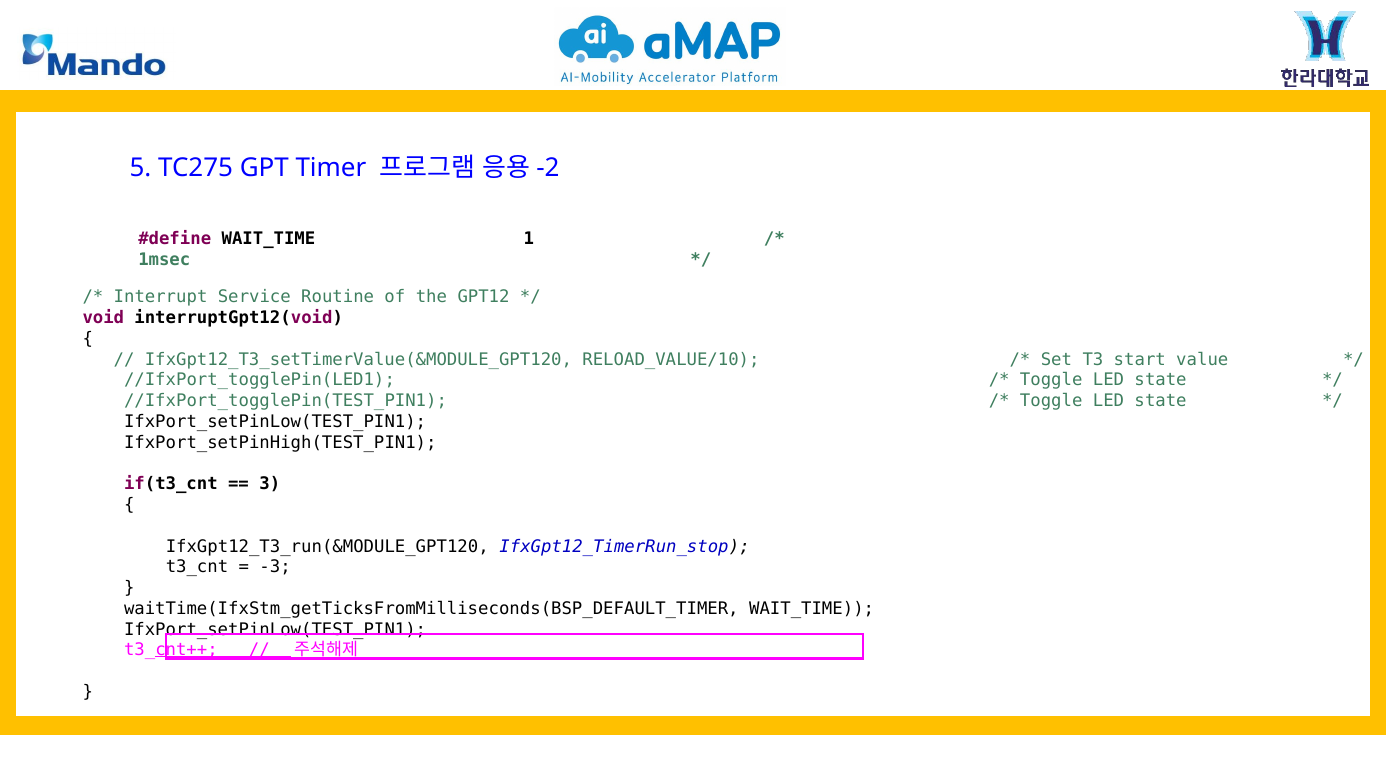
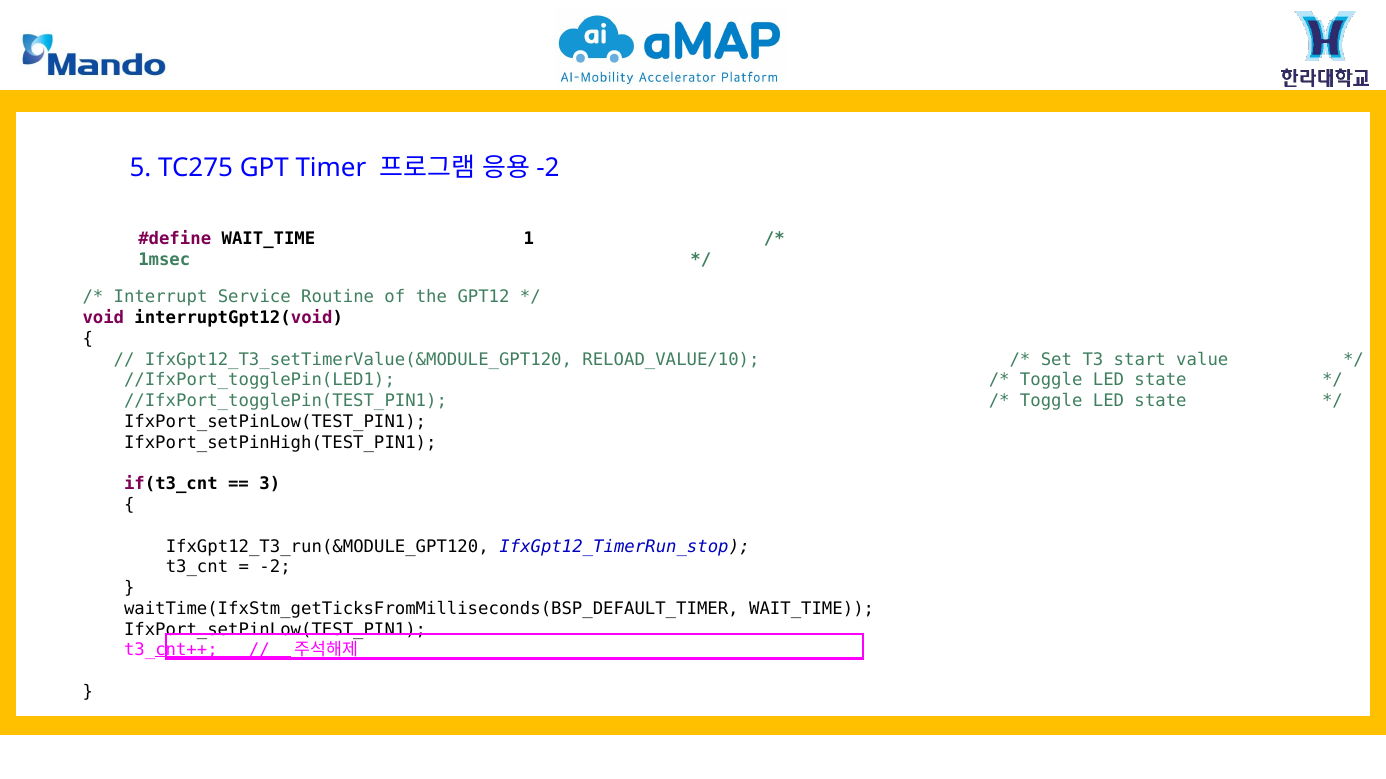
-3: -3 -> -2
